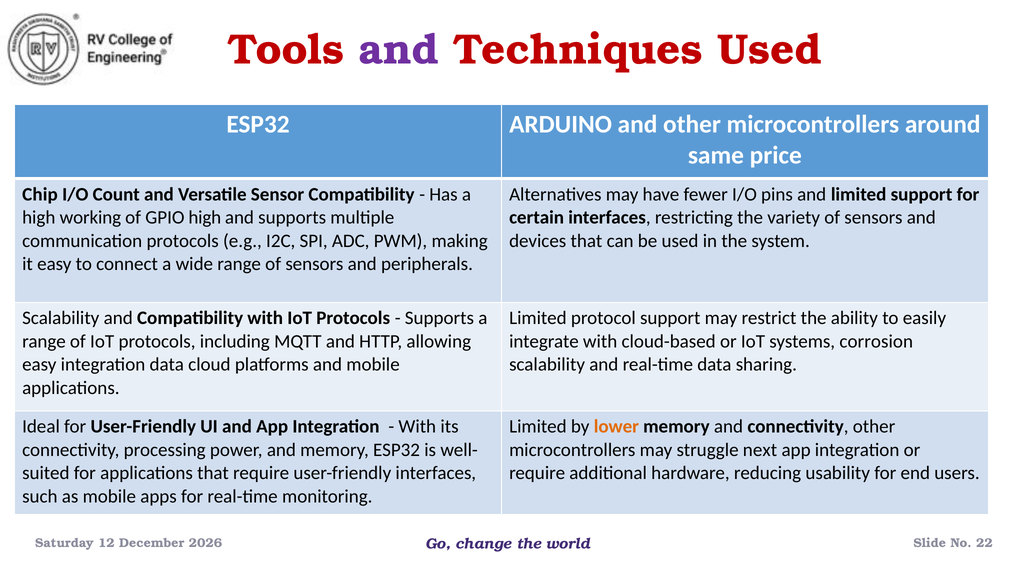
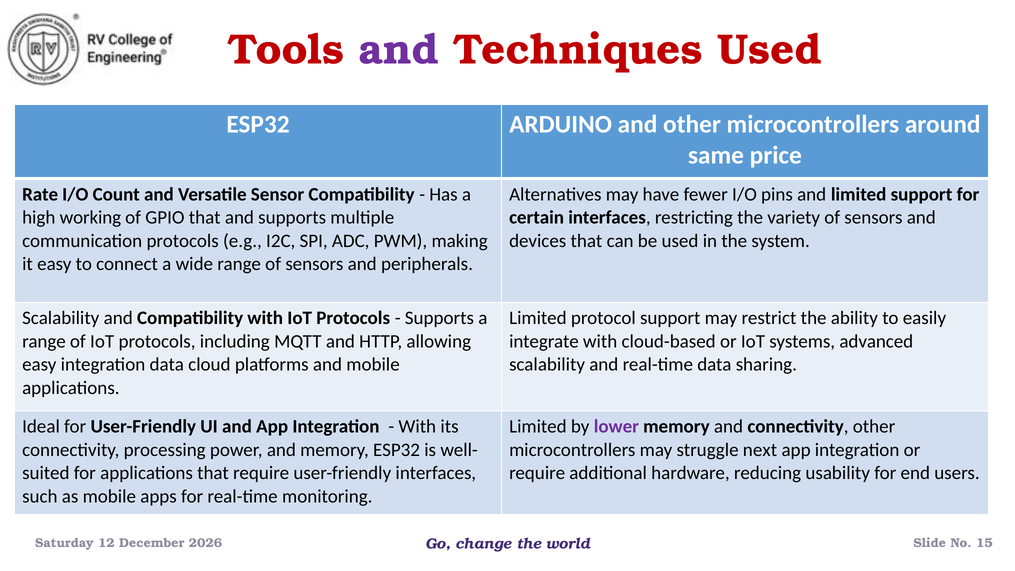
Chip: Chip -> Rate
GPIO high: high -> that
corrosion: corrosion -> advanced
lower colour: orange -> purple
22: 22 -> 15
